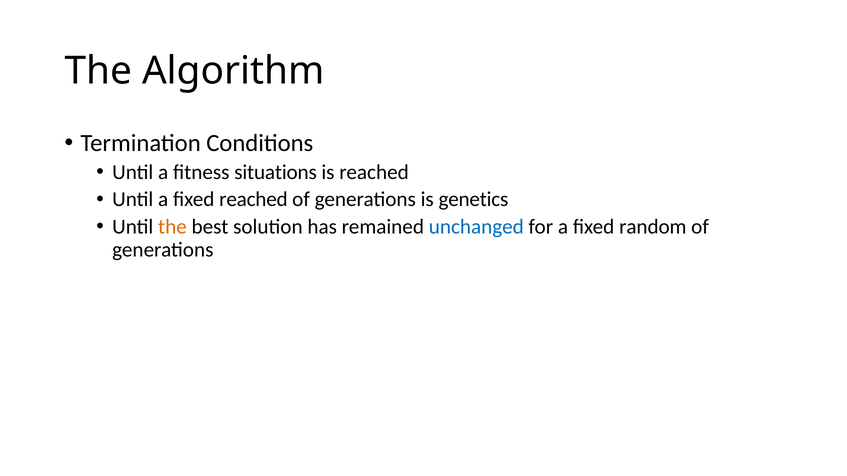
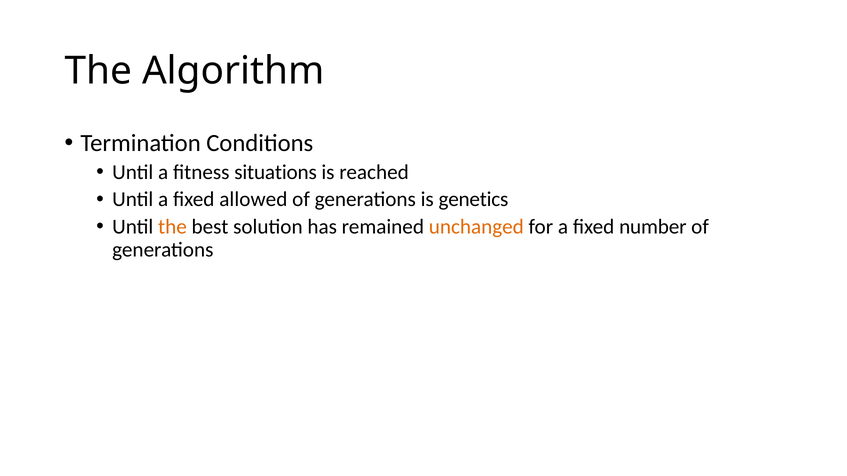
fixed reached: reached -> allowed
unchanged colour: blue -> orange
random: random -> number
